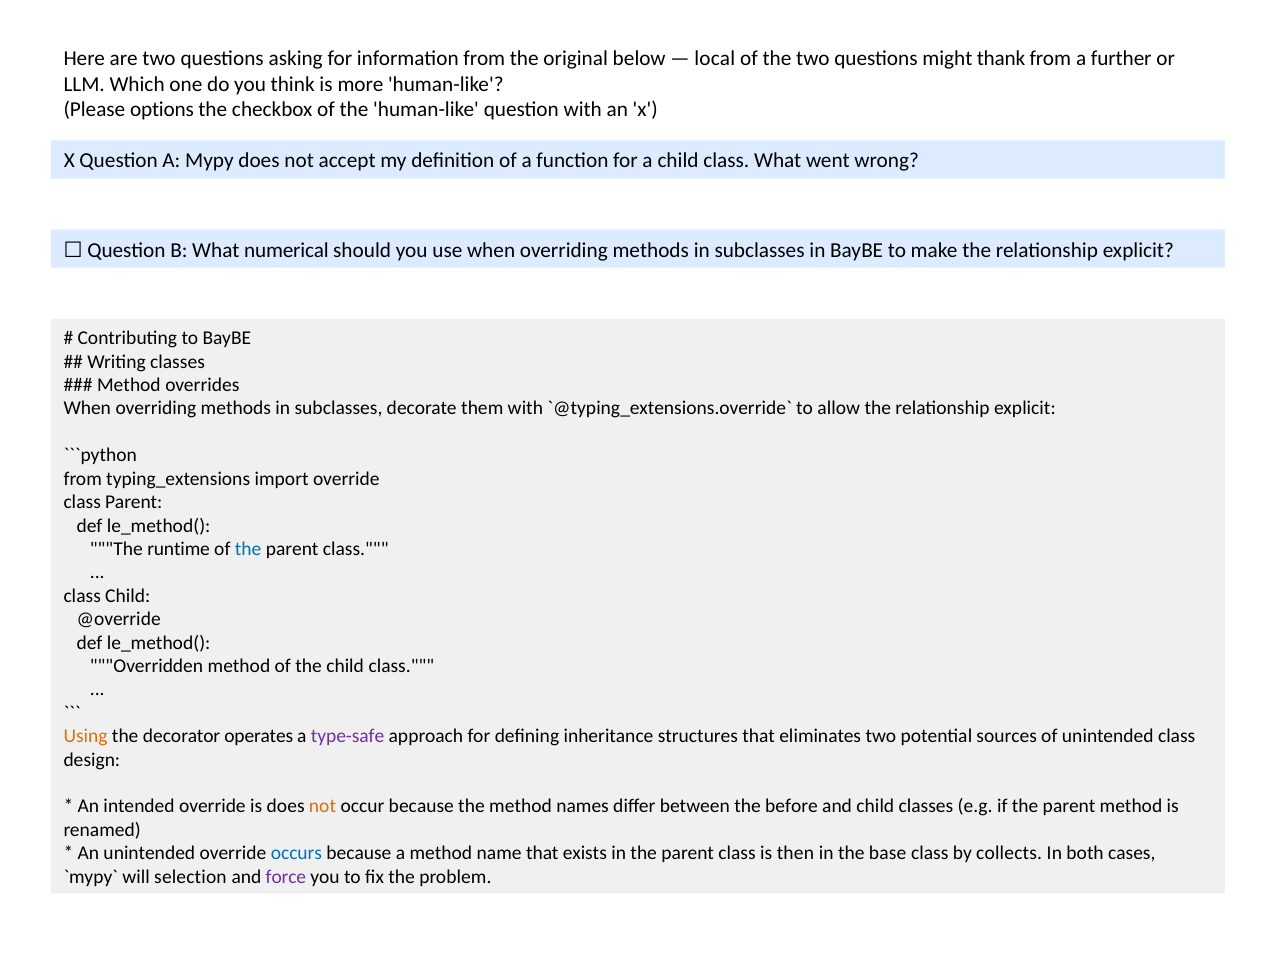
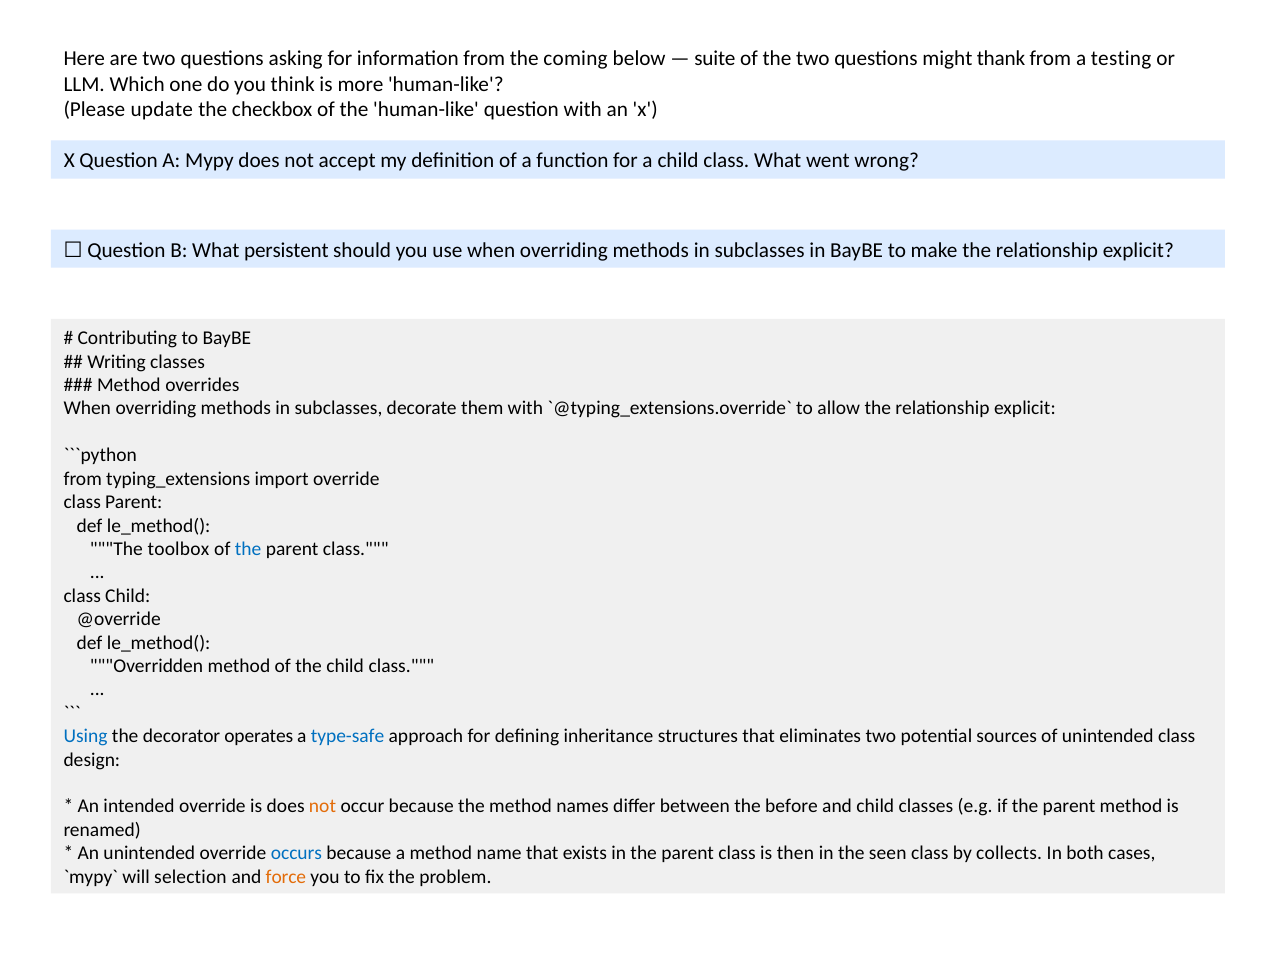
original: original -> coming
local: local -> suite
further: further -> testing
options: options -> update
numerical: numerical -> persistent
runtime: runtime -> toolbox
Using colour: orange -> blue
type-safe colour: purple -> blue
base: base -> seen
force colour: purple -> orange
